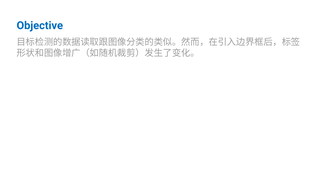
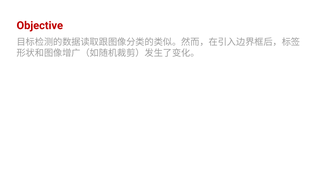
Objective colour: blue -> red
